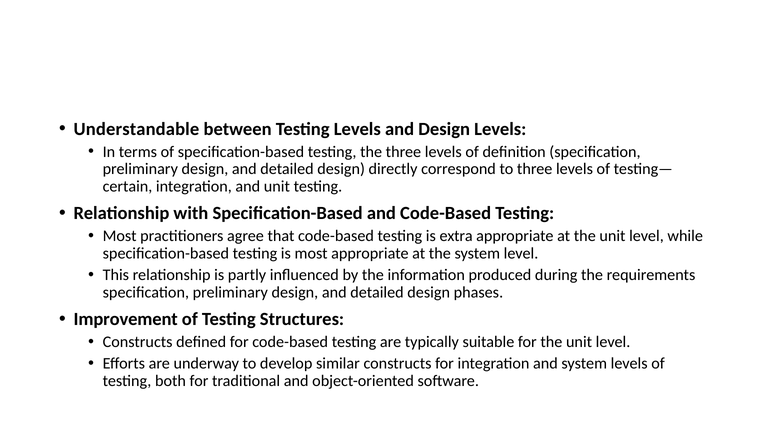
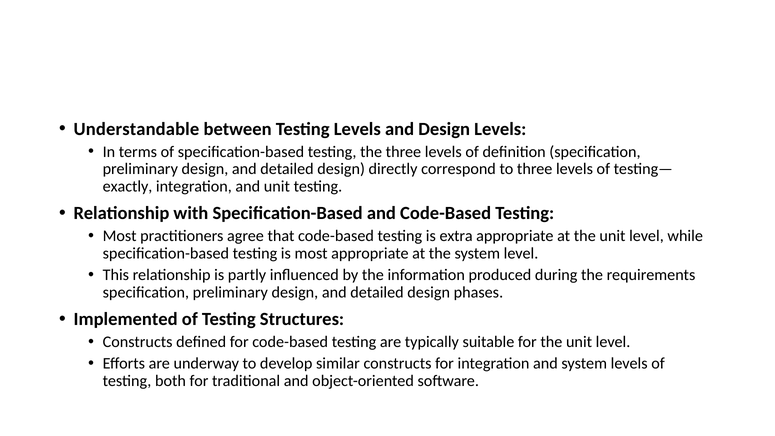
certain: certain -> exactly
Improvement: Improvement -> Implemented
